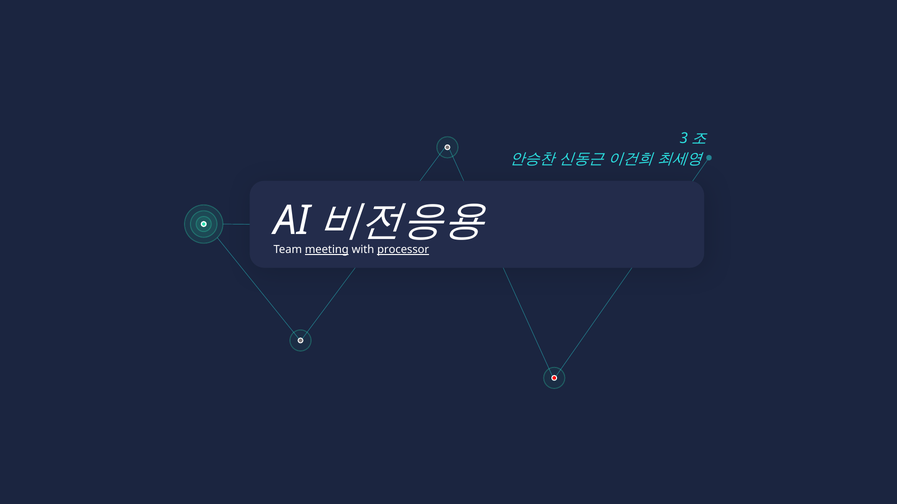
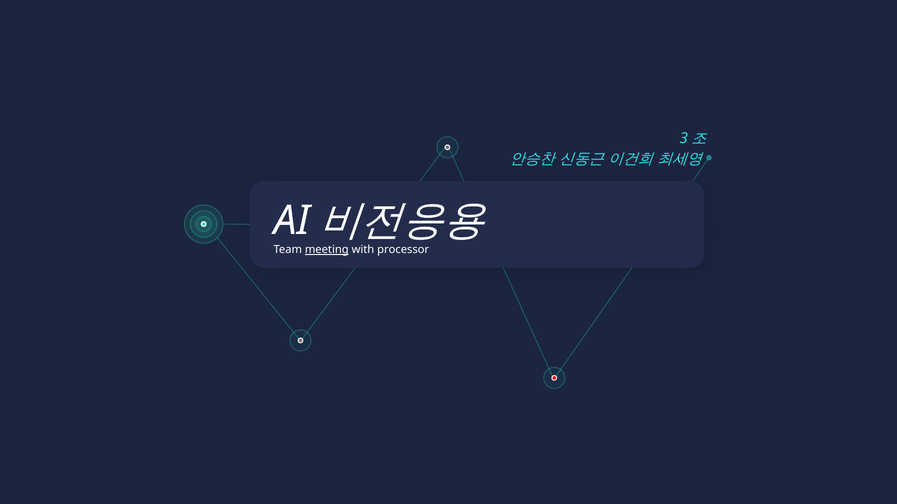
processor underline: present -> none
